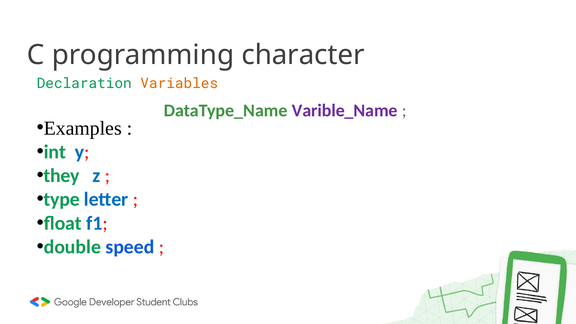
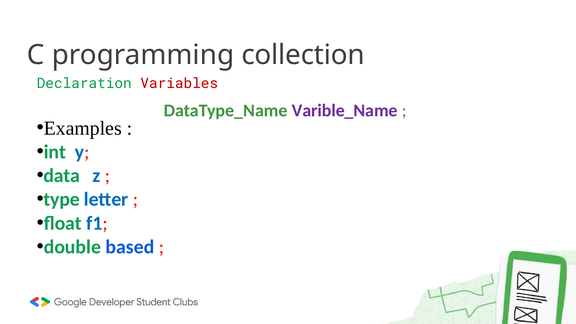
character: character -> collection
Variables colour: orange -> red
they: they -> data
speed: speed -> based
